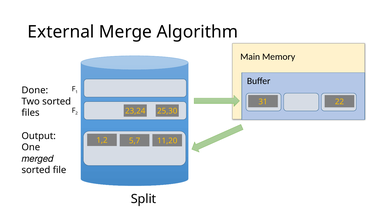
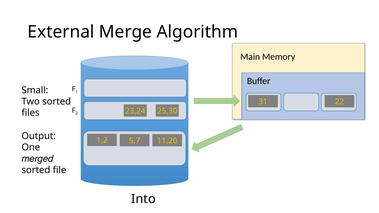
Done: Done -> Small
Split: Split -> Into
